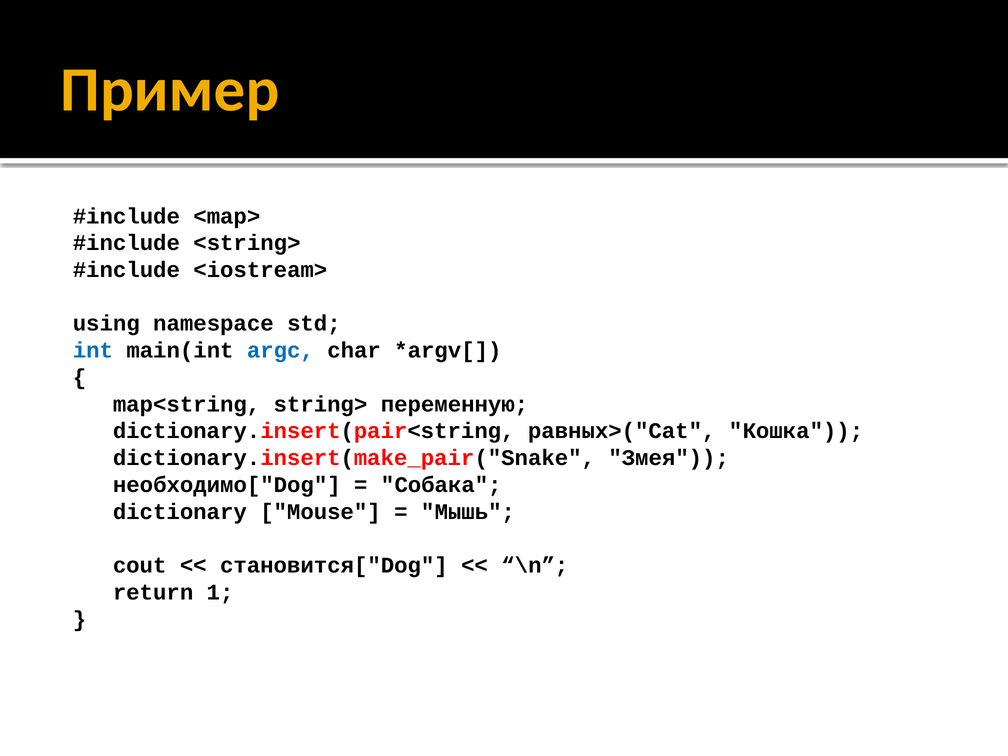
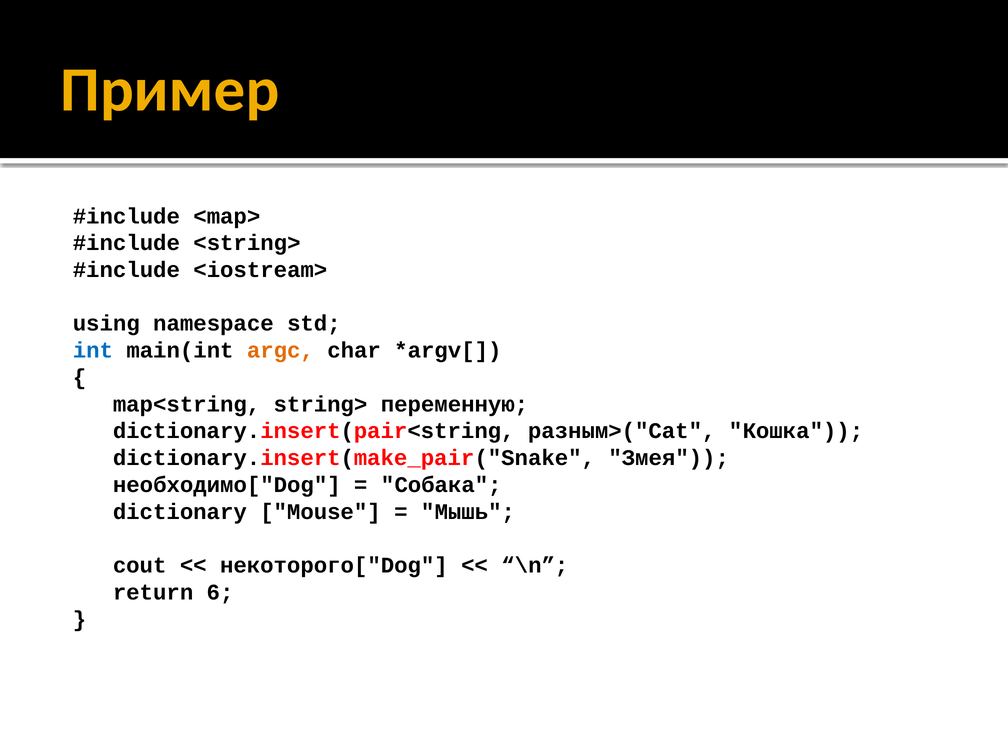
argc colour: blue -> orange
равных>("Cat: равных>("Cat -> разным>("Cat
становится["Dog: становится["Dog -> некоторого["Dog
1: 1 -> 6
